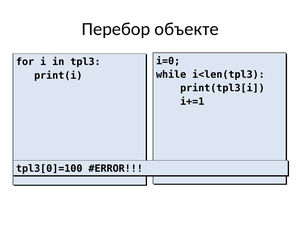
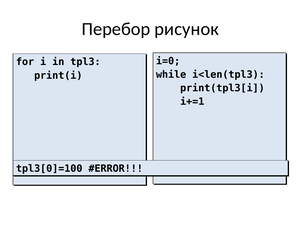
объекте: объекте -> рисунок
